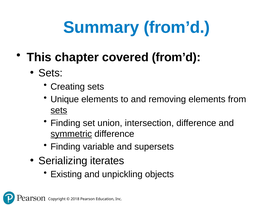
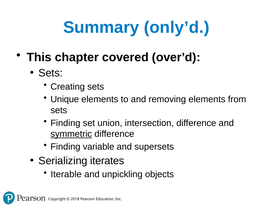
Summary from’d: from’d -> only’d
covered from’d: from’d -> over’d
sets at (59, 110) underline: present -> none
Existing: Existing -> Iterable
